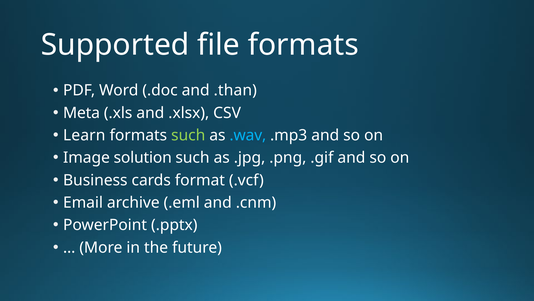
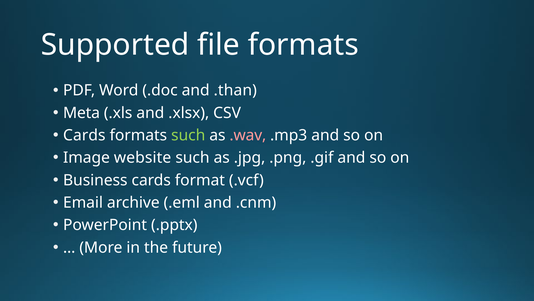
Learn at (84, 135): Learn -> Cards
.wav colour: light blue -> pink
solution: solution -> website
